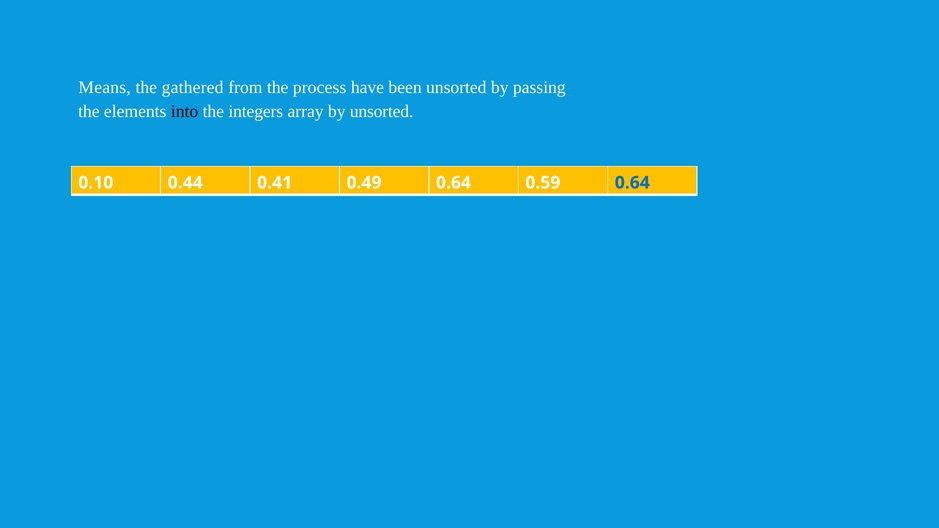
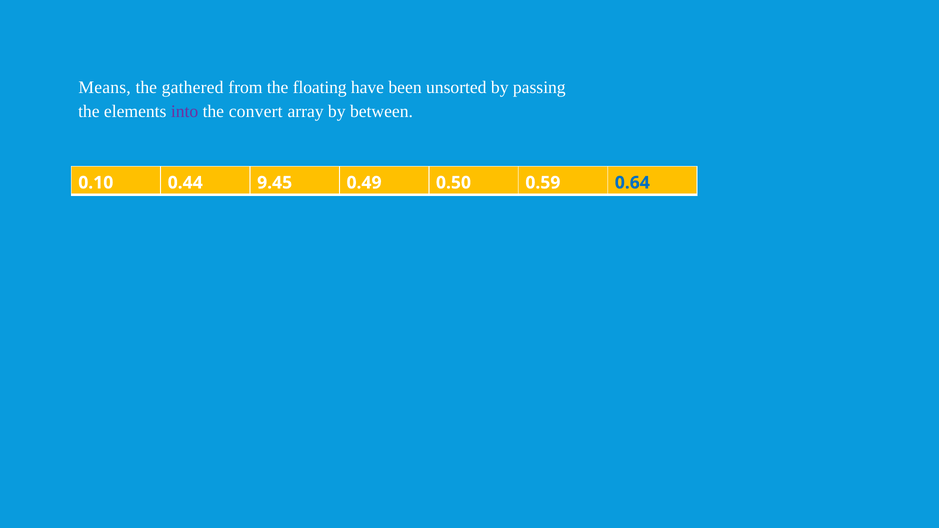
process: process -> floating
into colour: black -> purple
integers: integers -> convert
by unsorted: unsorted -> between
0.41: 0.41 -> 9.45
0.49 0.64: 0.64 -> 0.50
